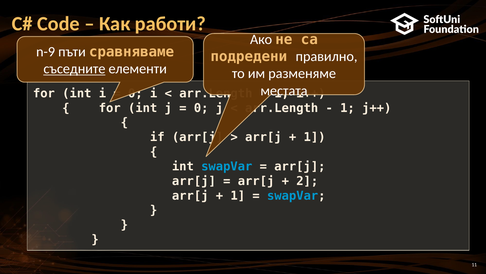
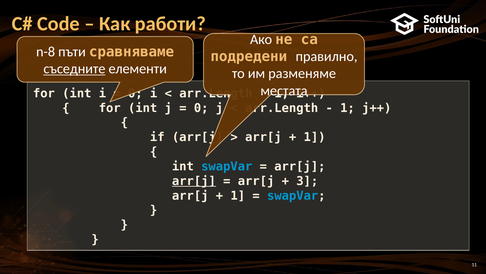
n-9: n-9 -> n-8
arr[j at (194, 181) underline: none -> present
2: 2 -> 3
